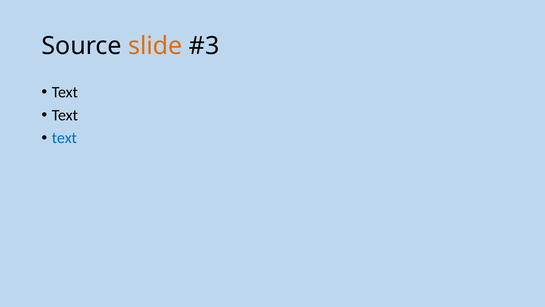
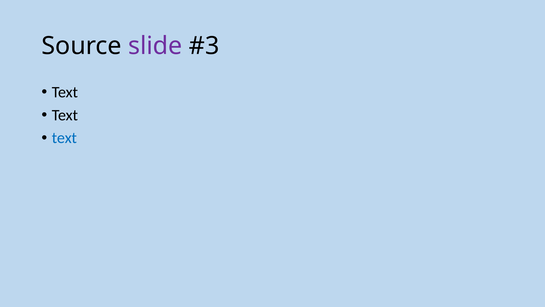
slide colour: orange -> purple
